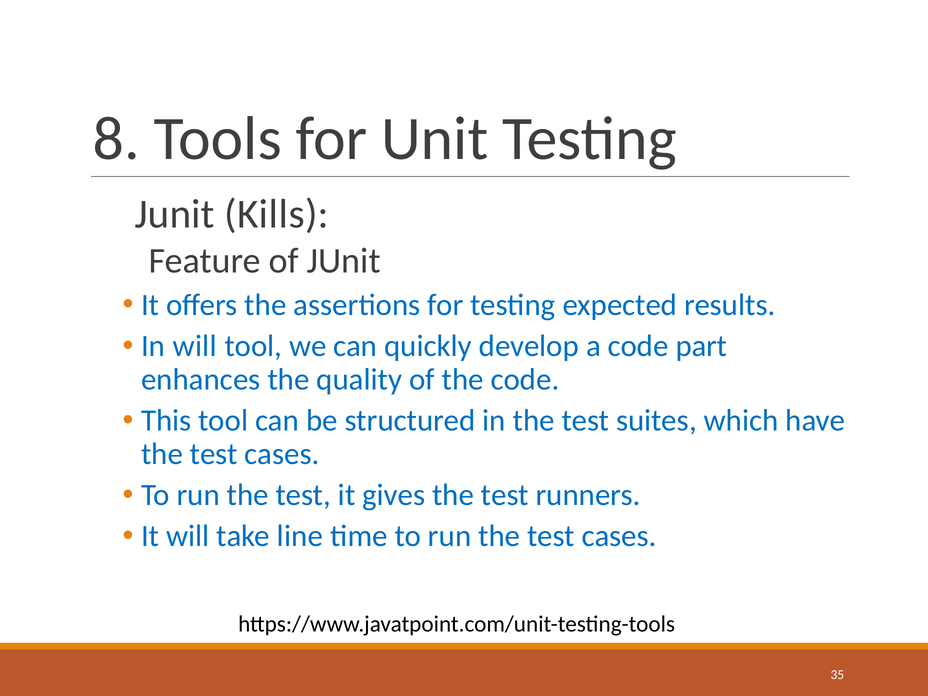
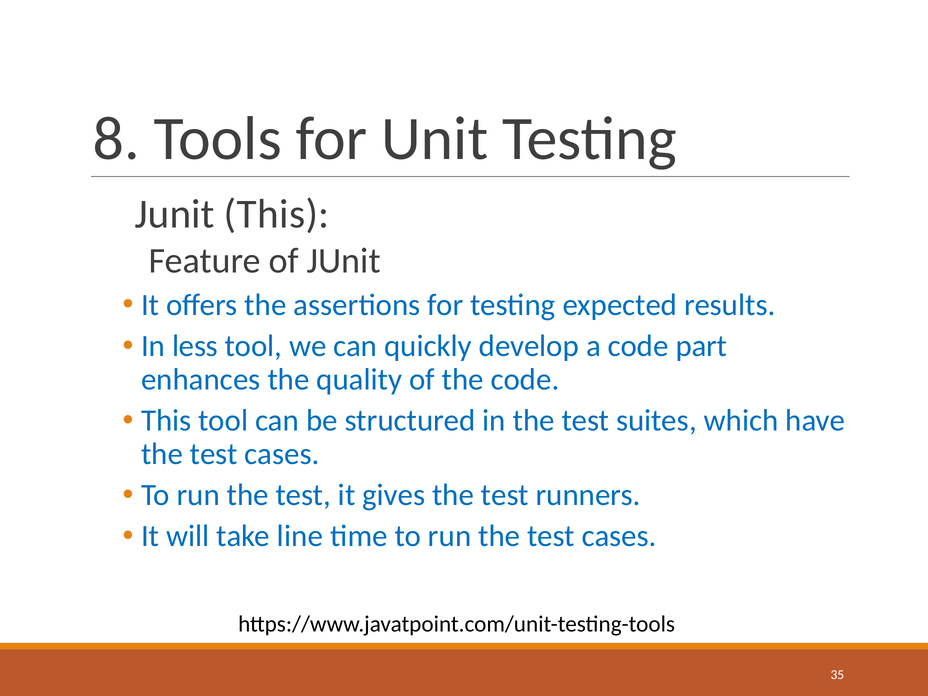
Kills at (277, 214): Kills -> This
In will: will -> less
